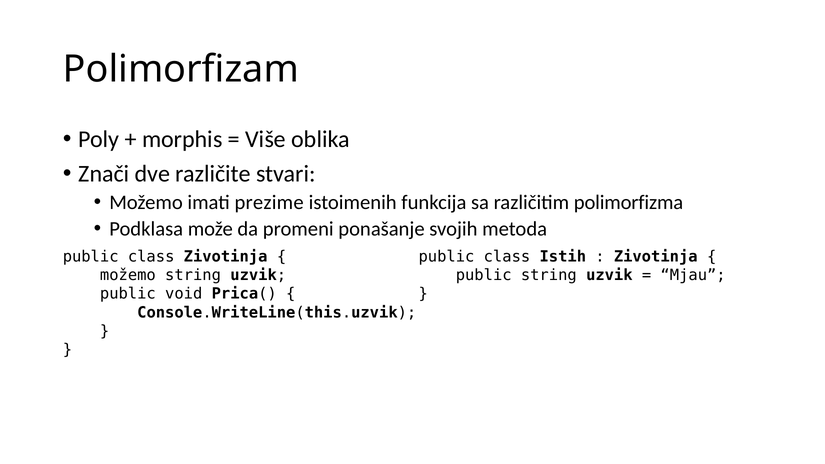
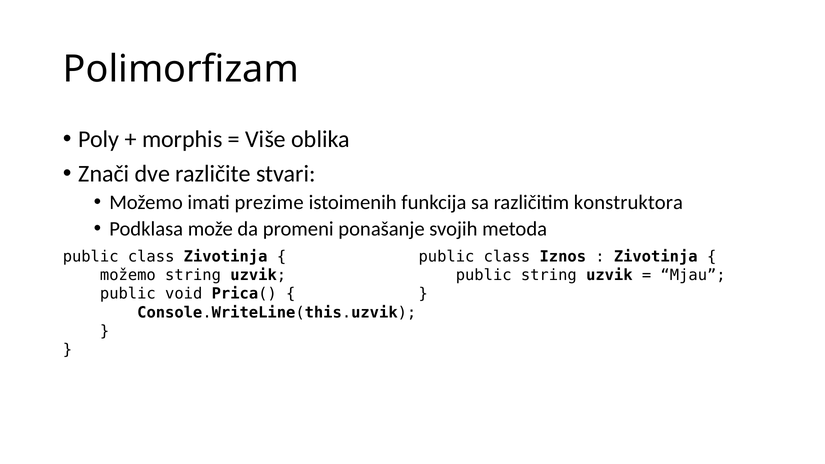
polimorfizma: polimorfizma -> konstruktora
Istih: Istih -> Iznos
